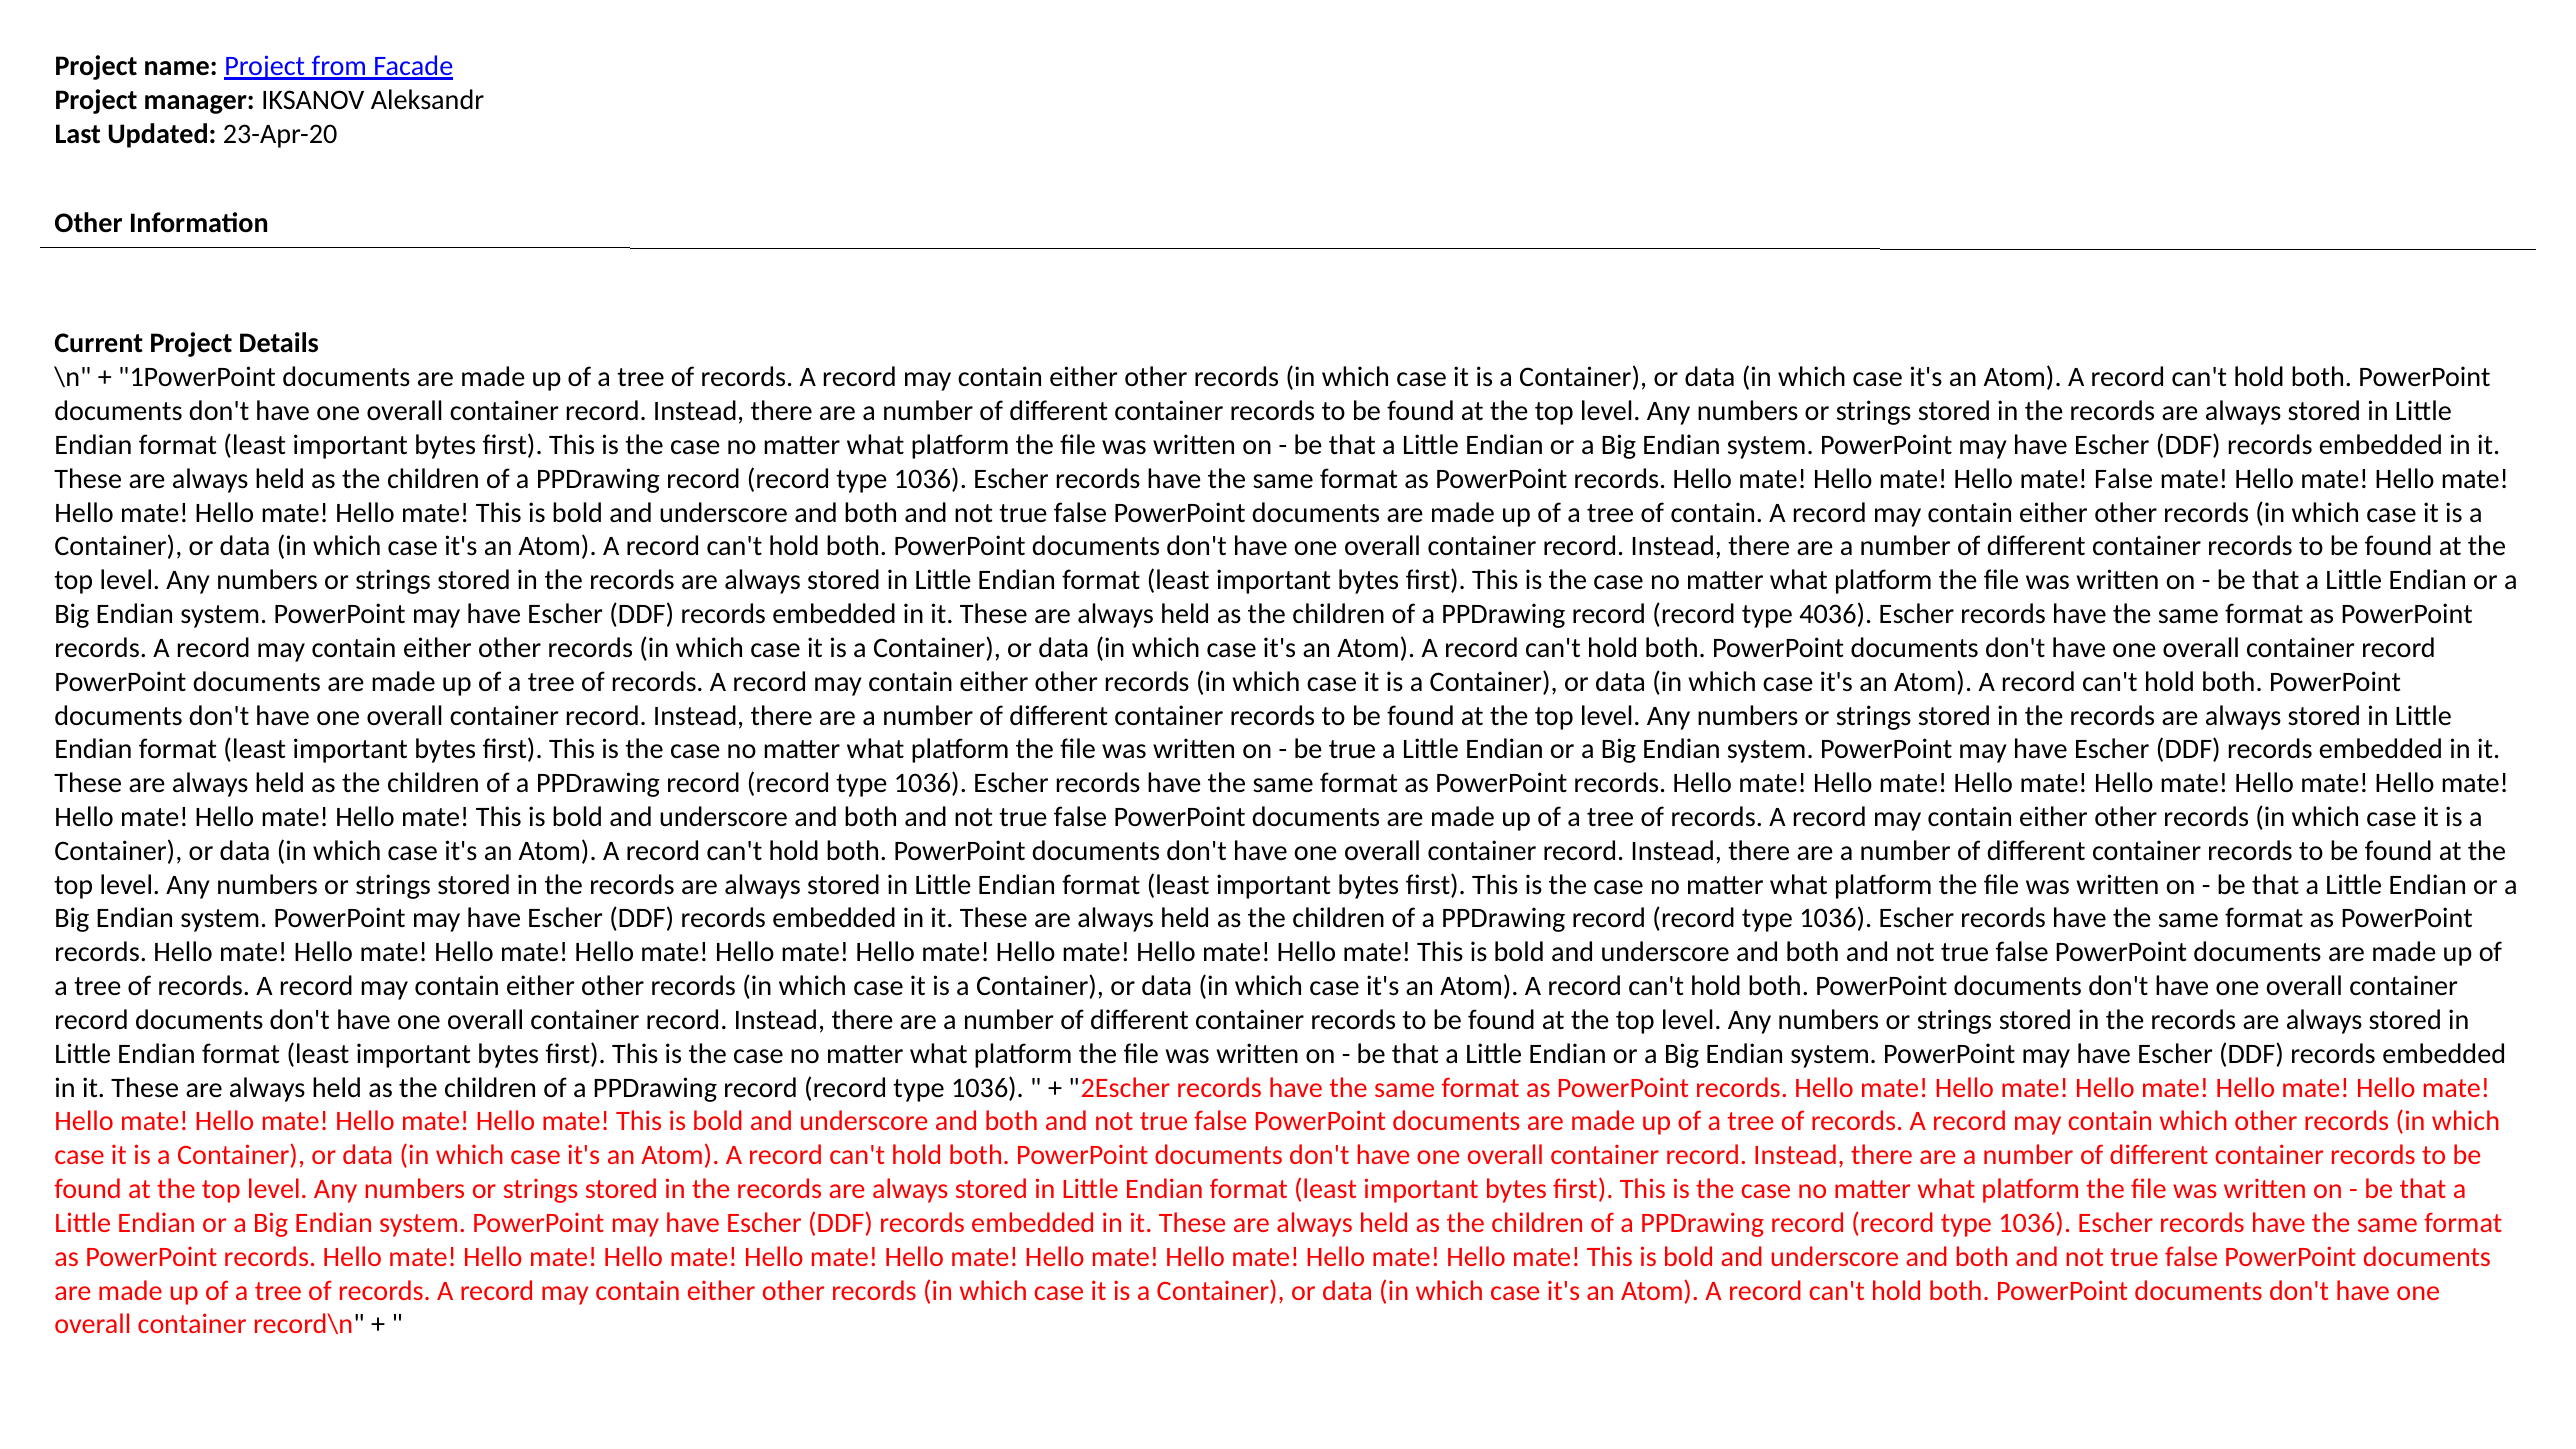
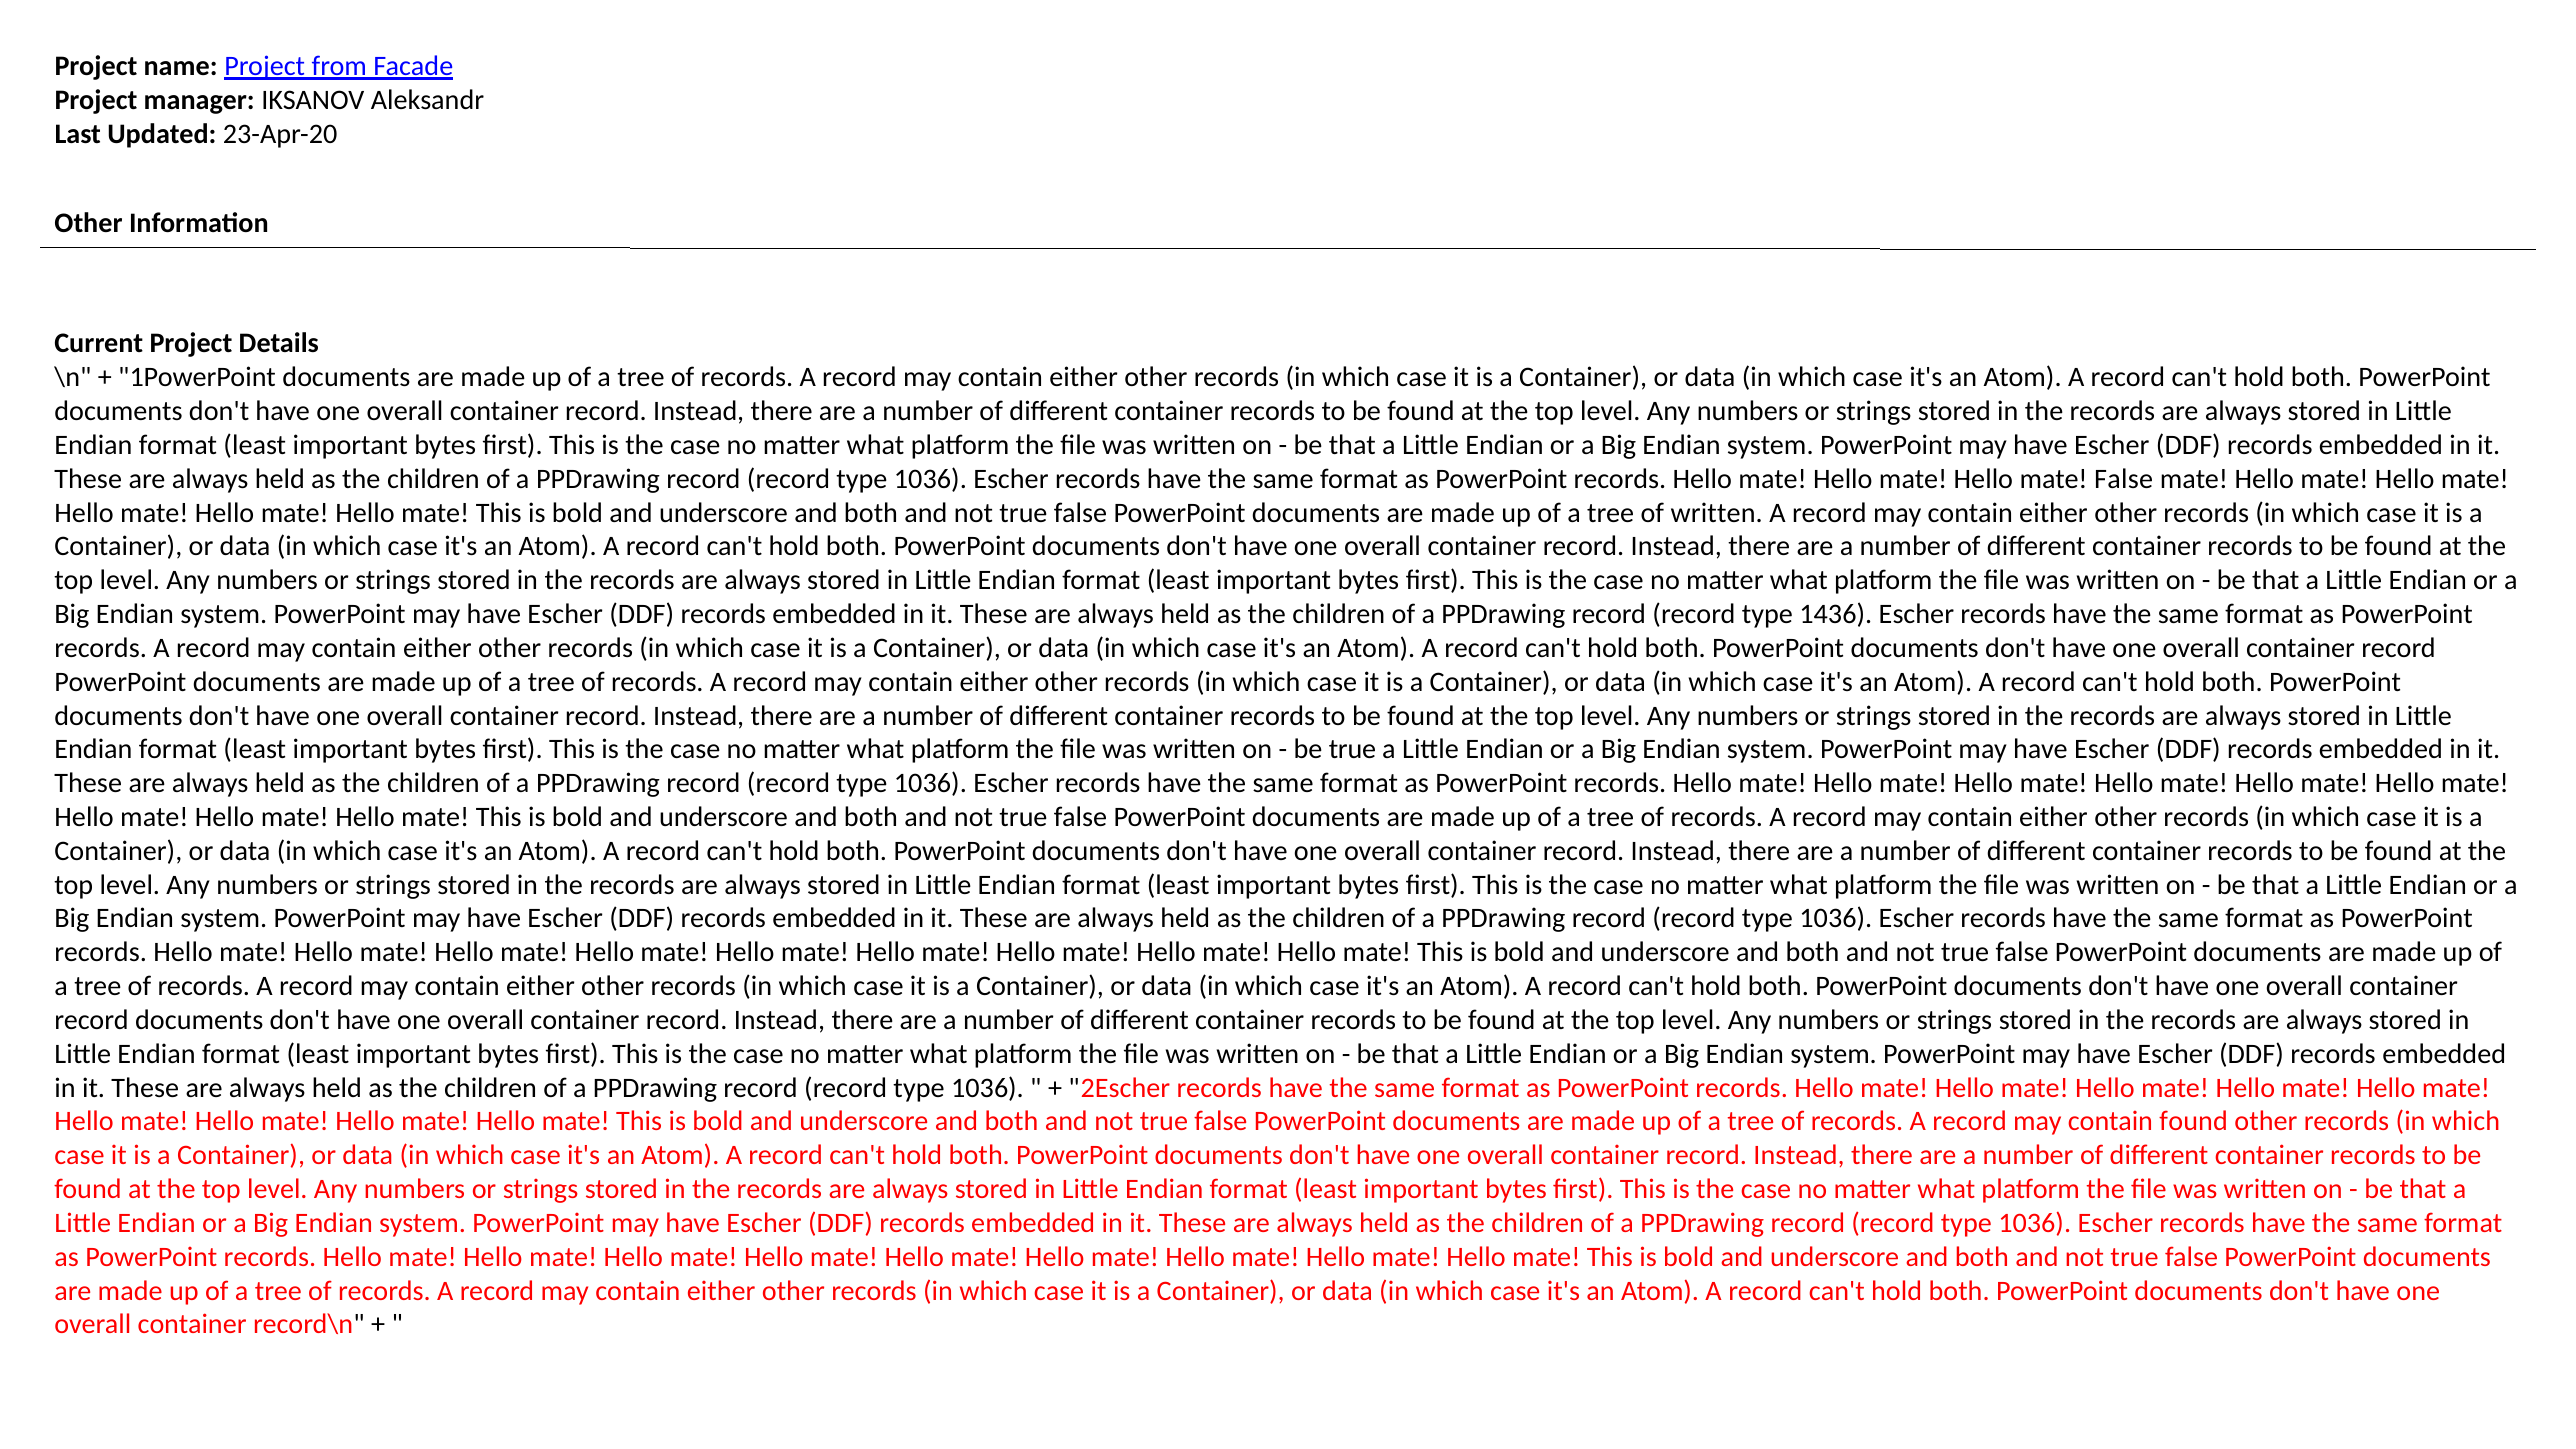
of contain: contain -> written
4036: 4036 -> 1436
contain which: which -> found
